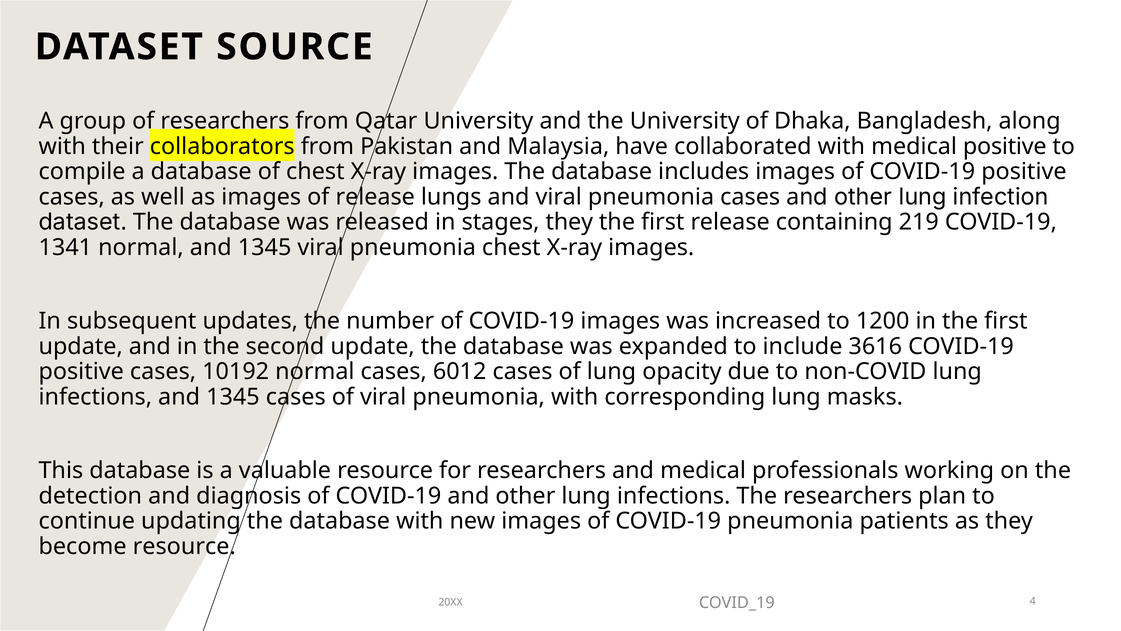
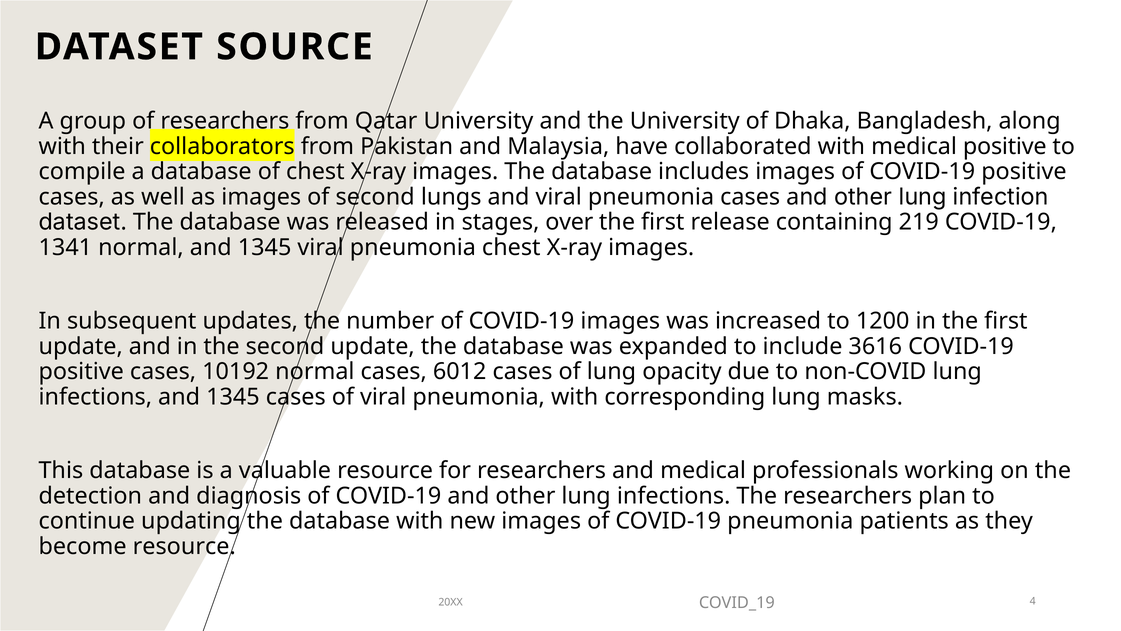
of release: release -> second
stages they: they -> over
